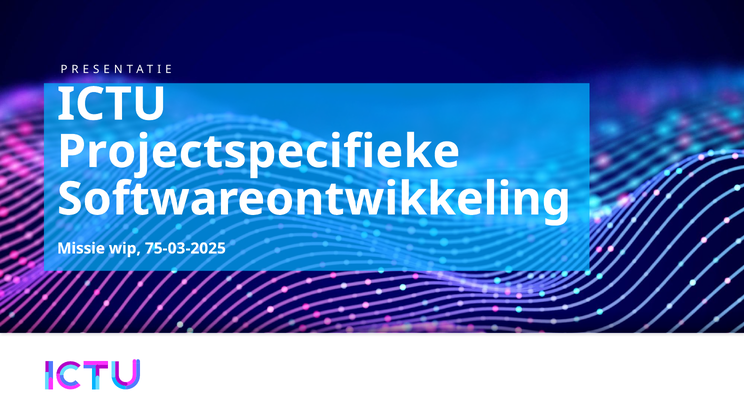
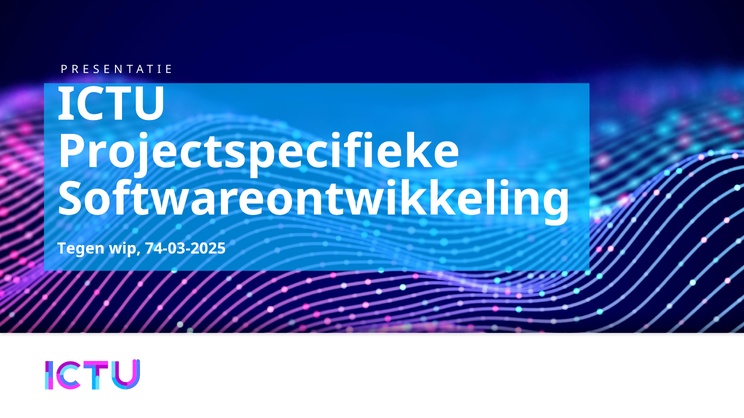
Missie: Missie -> Tegen
75-03-2025: 75-03-2025 -> 74-03-2025
